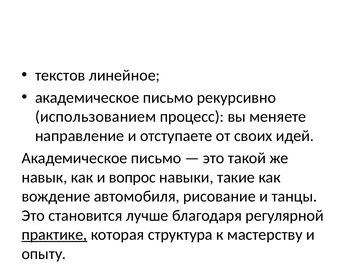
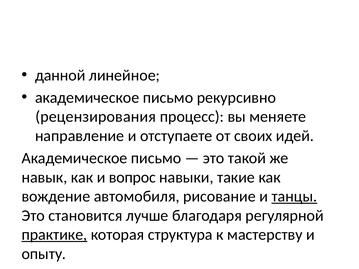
текстов: текстов -> данной
использованием: использованием -> рецензирования
танцы underline: none -> present
